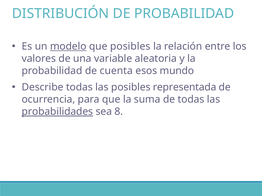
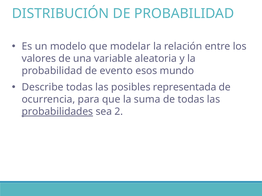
modelo underline: present -> none
que posibles: posibles -> modelar
cuenta: cuenta -> evento
8: 8 -> 2
